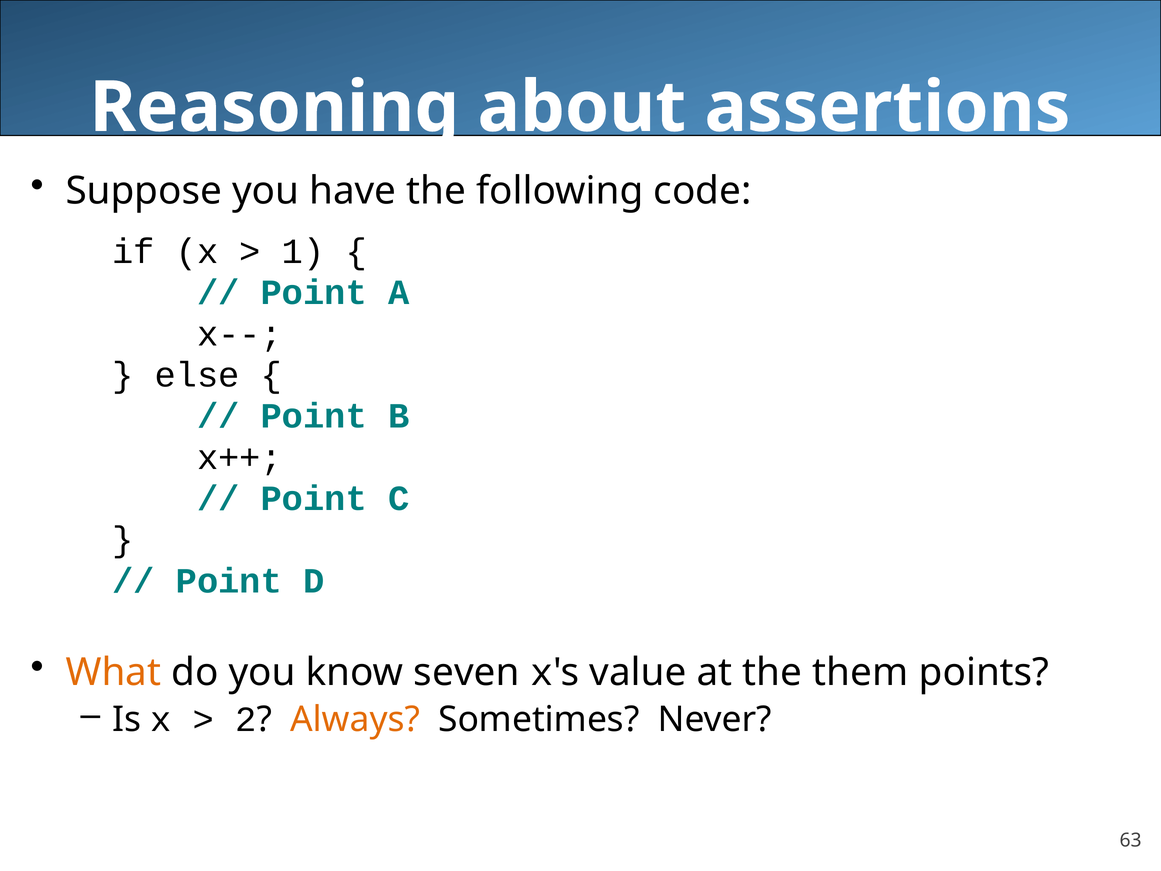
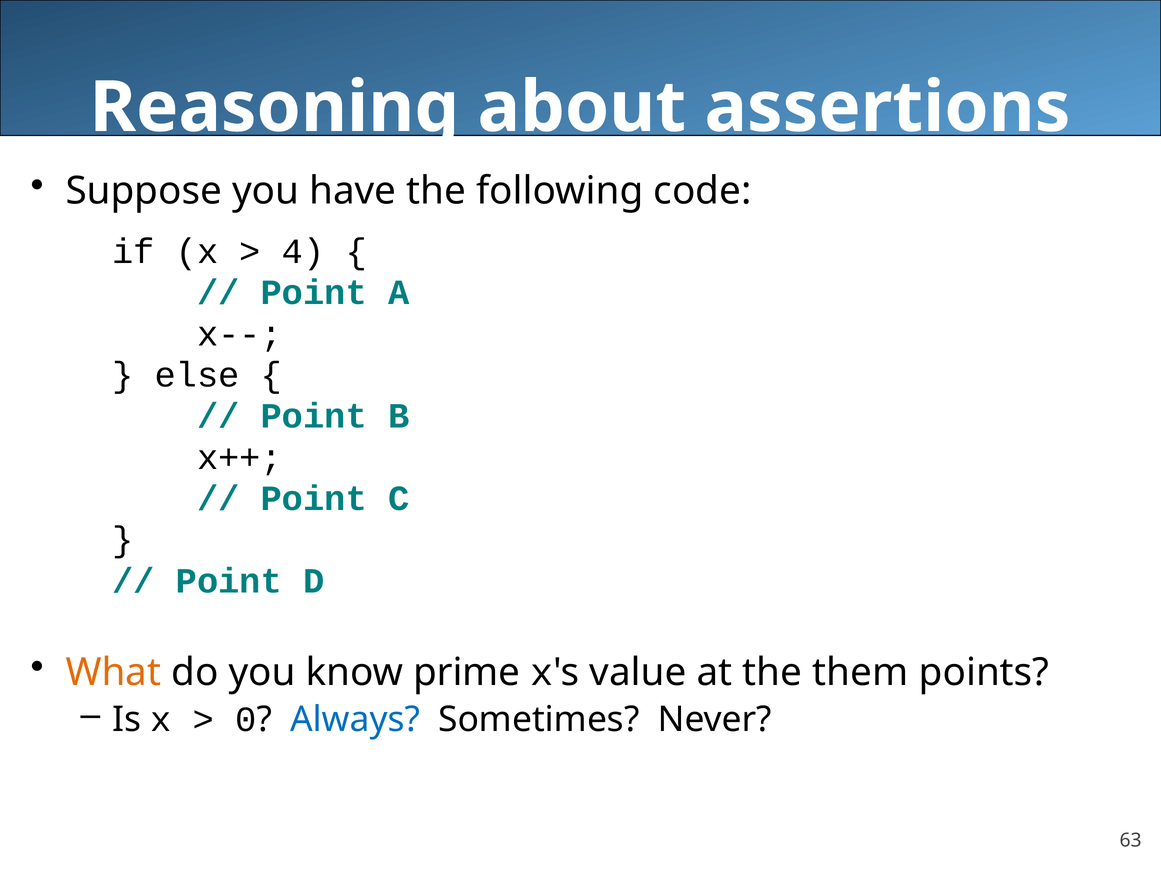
1: 1 -> 4
seven: seven -> prime
2: 2 -> 0
Always colour: orange -> blue
